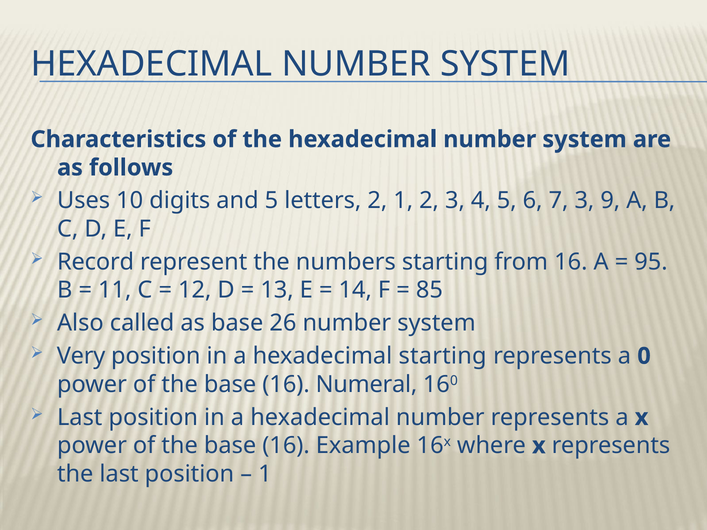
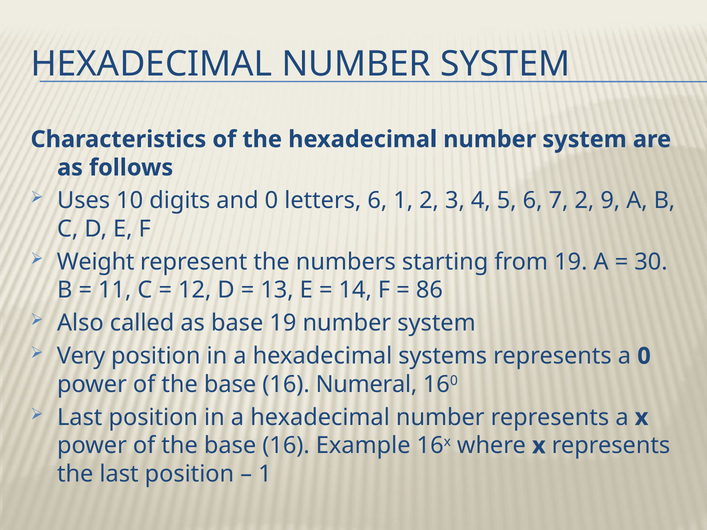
and 5: 5 -> 0
letters 2: 2 -> 6
7 3: 3 -> 2
Record: Record -> Weight
from 16: 16 -> 19
95: 95 -> 30
85: 85 -> 86
base 26: 26 -> 19
hexadecimal starting: starting -> systems
